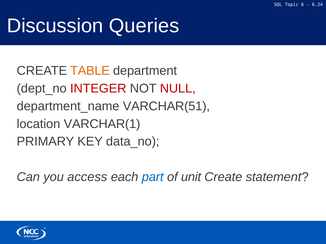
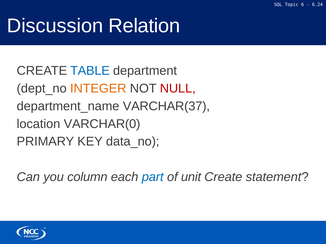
Queries: Queries -> Relation
TABLE colour: orange -> blue
INTEGER colour: red -> orange
VARCHAR(51: VARCHAR(51 -> VARCHAR(37
VARCHAR(1: VARCHAR(1 -> VARCHAR(0
access: access -> column
